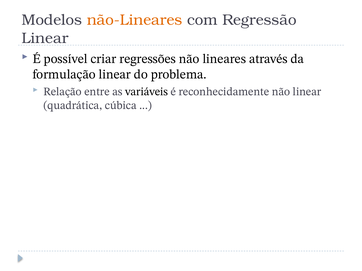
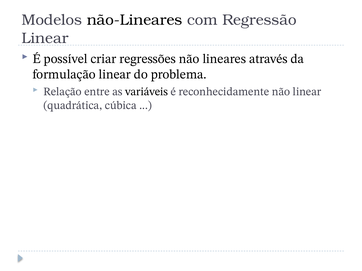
não-Lineares colour: orange -> black
